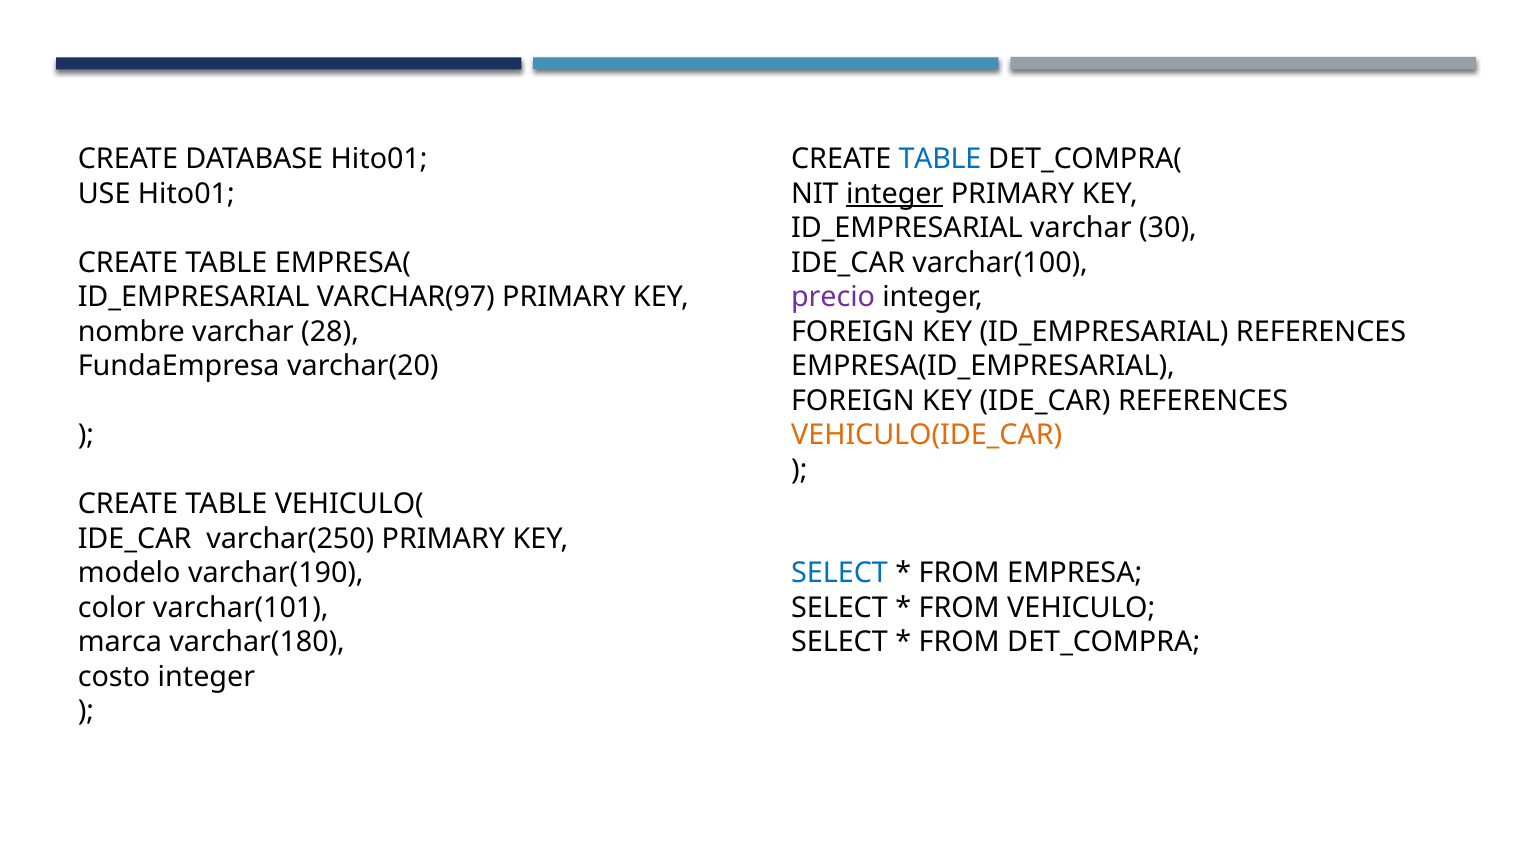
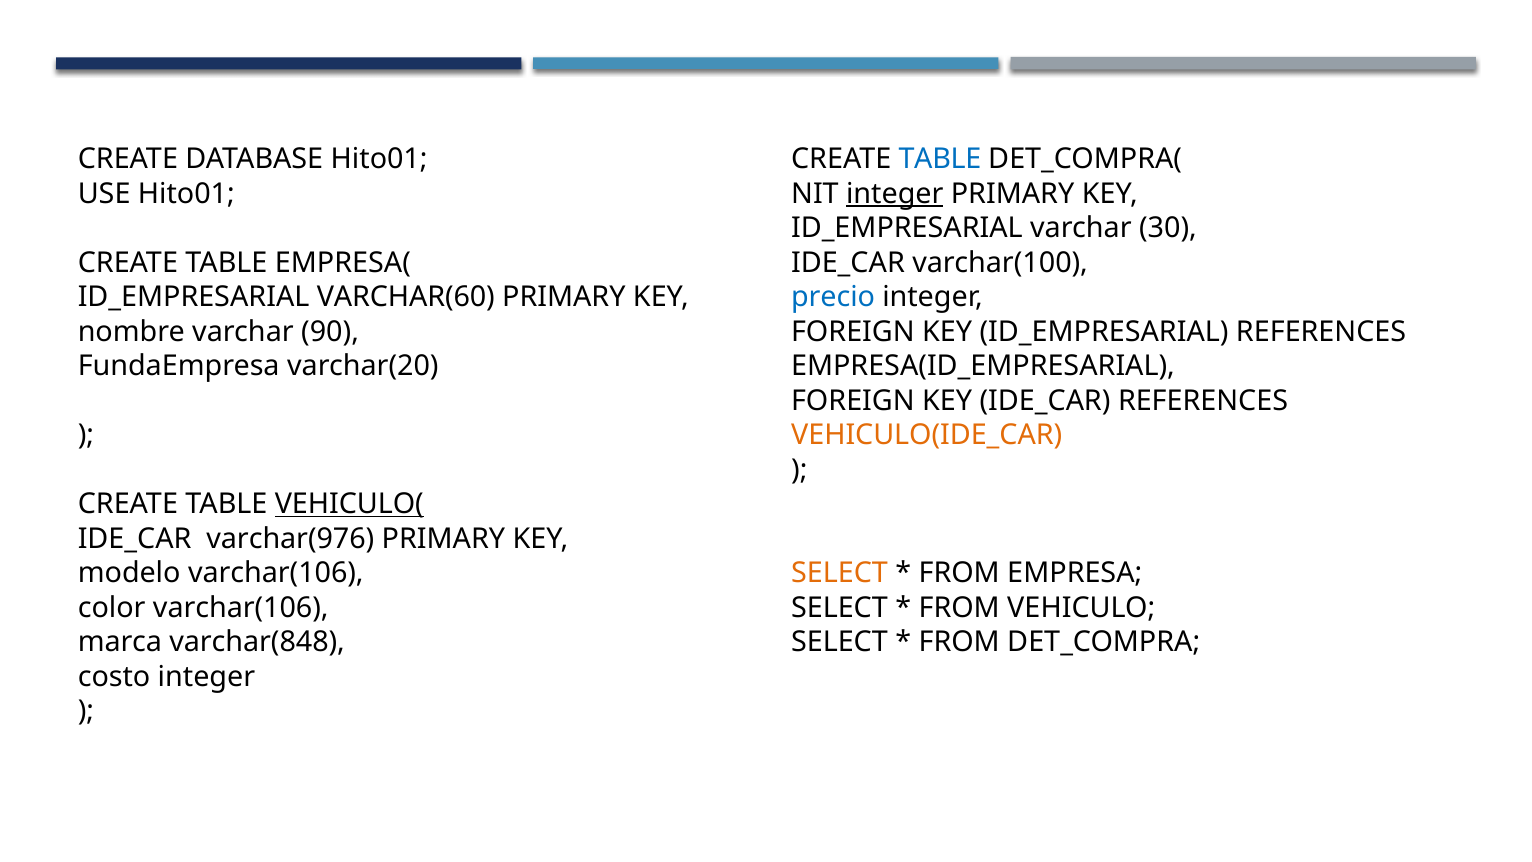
VARCHAR(97: VARCHAR(97 -> VARCHAR(60
precio colour: purple -> blue
28: 28 -> 90
VEHICULO( underline: none -> present
varchar(250: varchar(250 -> varchar(976
modelo varchar(190: varchar(190 -> varchar(106
SELECT at (840, 573) colour: blue -> orange
color varchar(101: varchar(101 -> varchar(106
varchar(180: varchar(180 -> varchar(848
